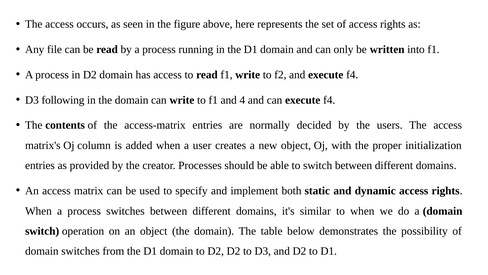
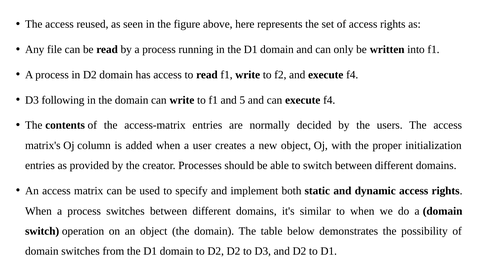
occurs: occurs -> reused
4: 4 -> 5
